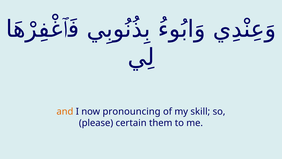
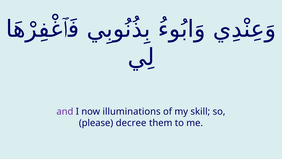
and colour: orange -> purple
pronouncing: pronouncing -> illuminations
certain: certain -> decree
